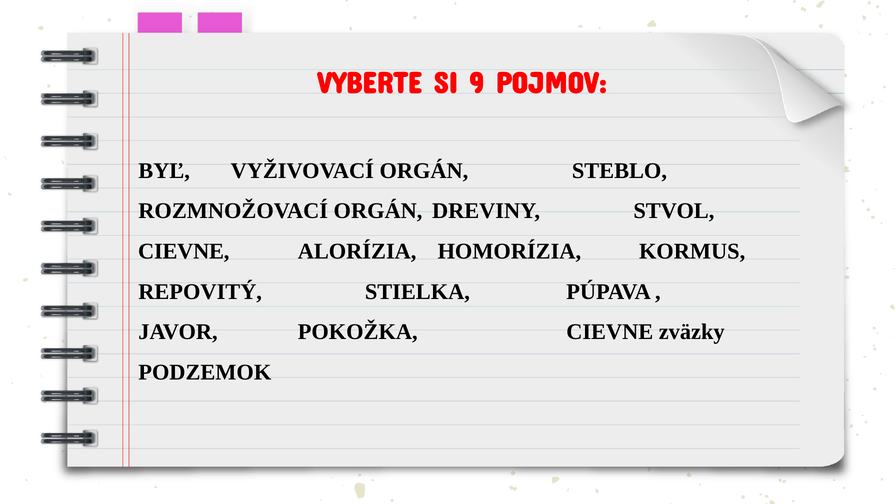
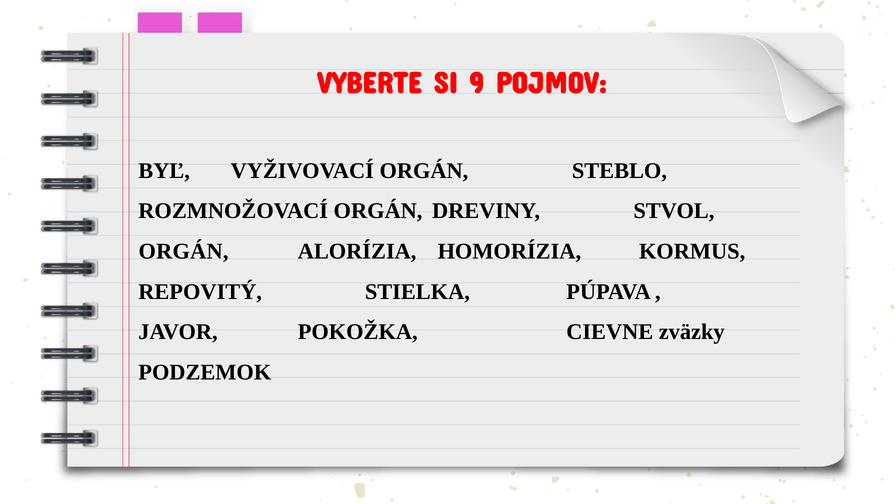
CIEVNE at (184, 251): CIEVNE -> ORGÁN
